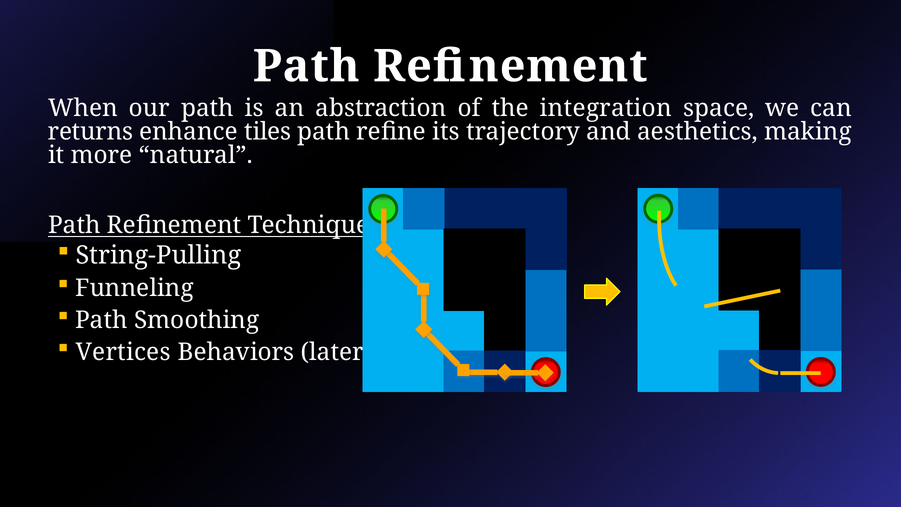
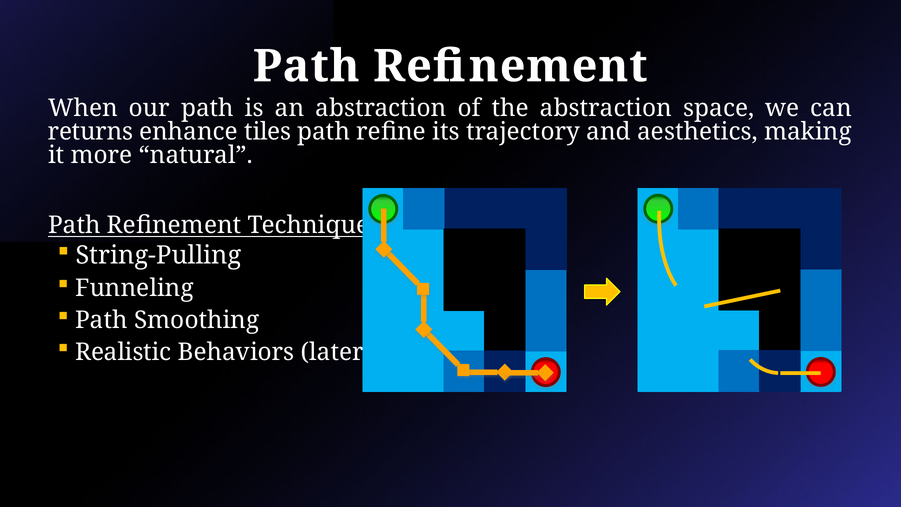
the integration: integration -> abstraction
Vertices: Vertices -> Realistic
